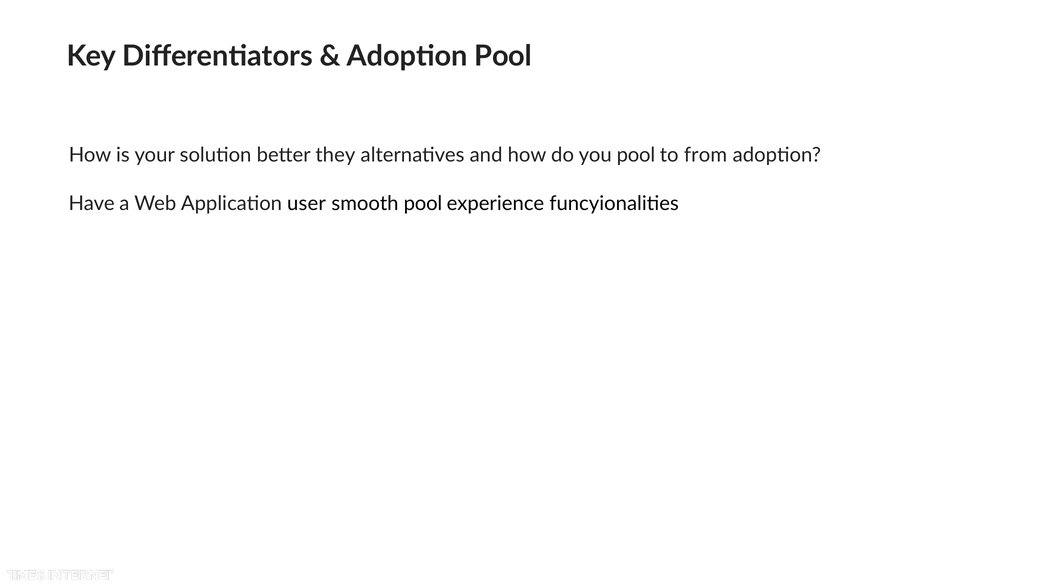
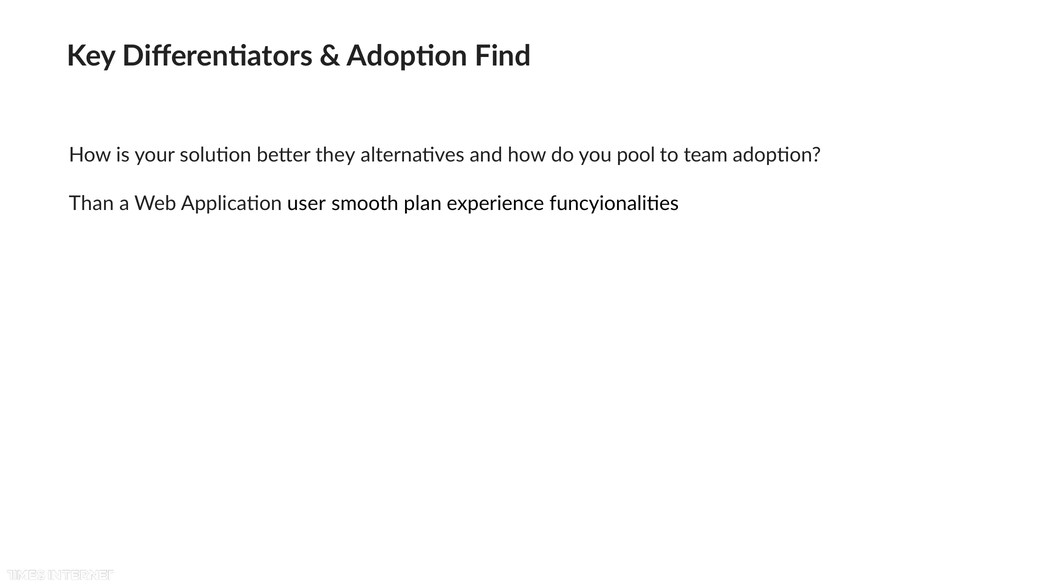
Adoption Pool: Pool -> Find
from: from -> team
Have: Have -> Than
smooth pool: pool -> plan
